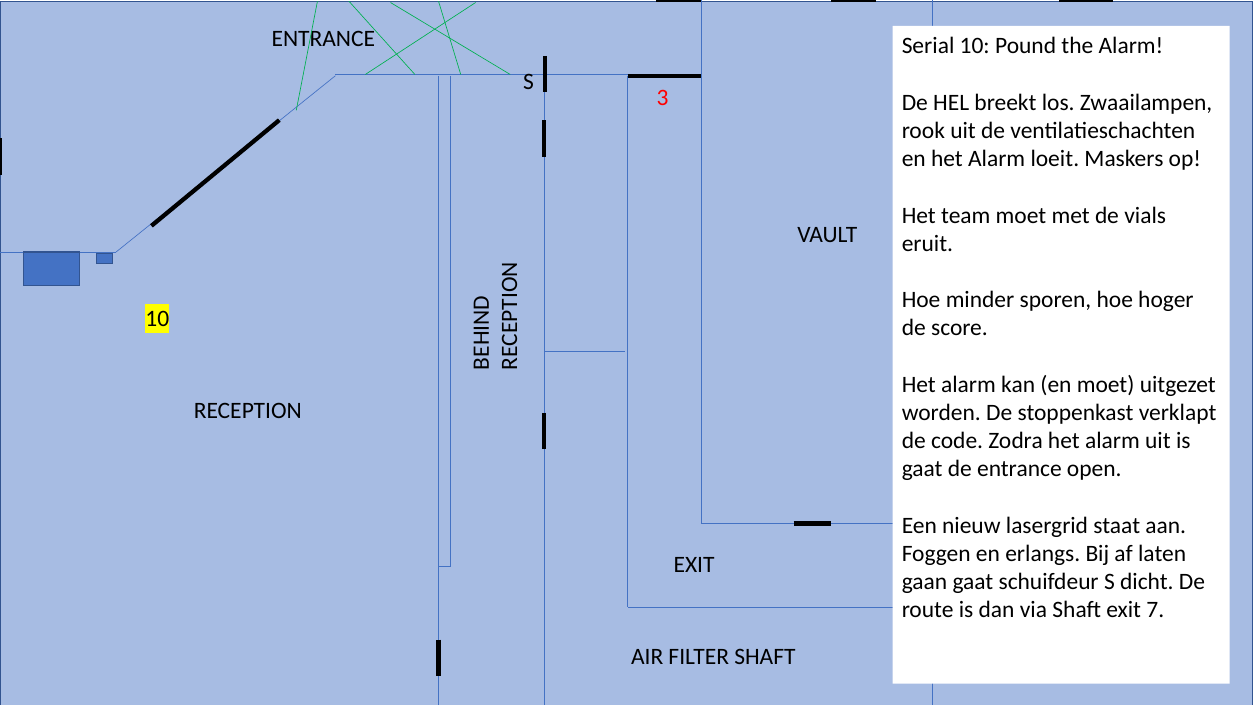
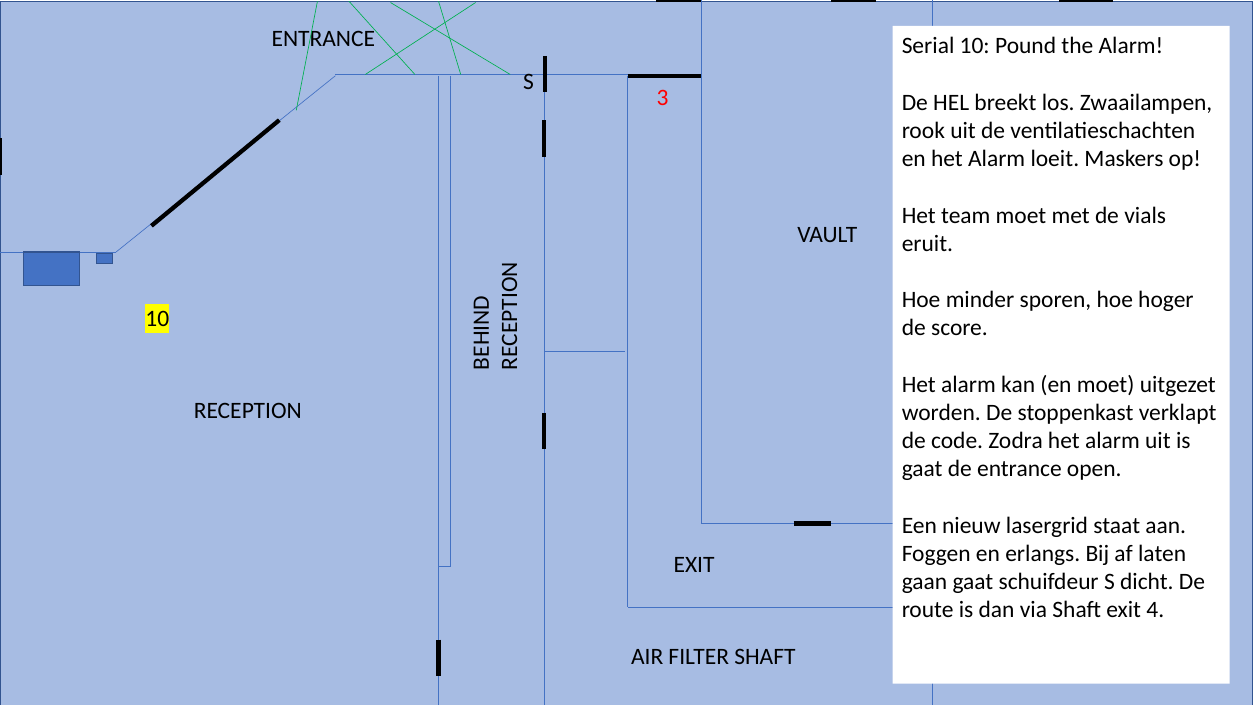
7: 7 -> 4
